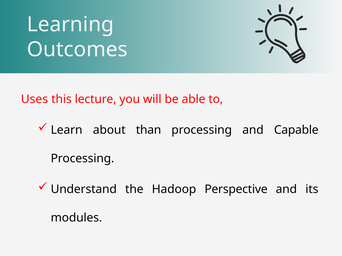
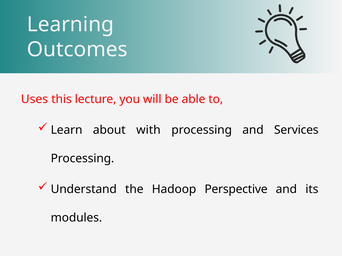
than: than -> with
Capable: Capable -> Services
